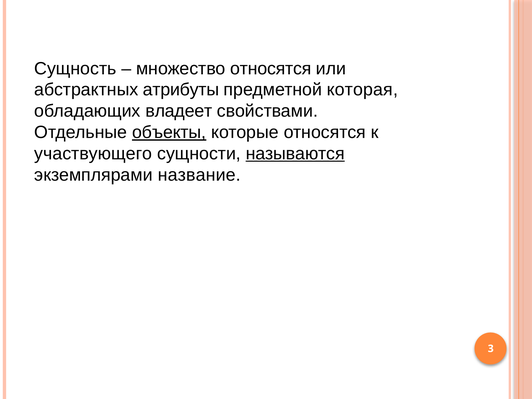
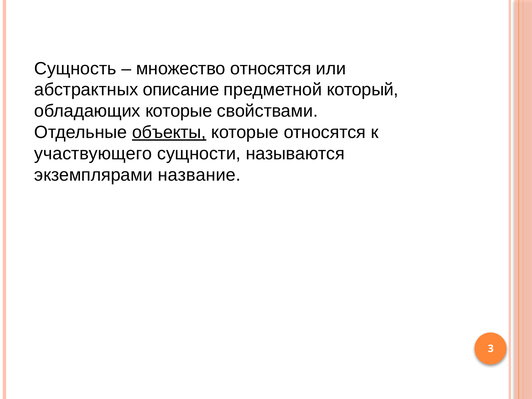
атрибуты: атрибуты -> описание
которая: которая -> который
обладающих владеет: владеет -> которые
называются underline: present -> none
